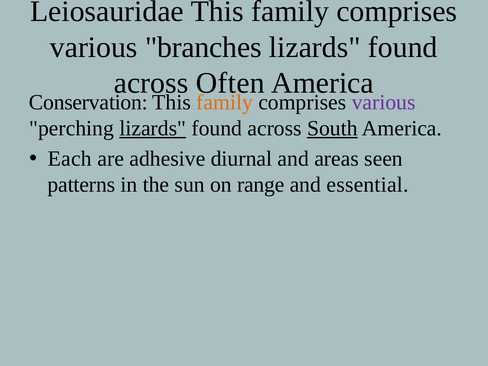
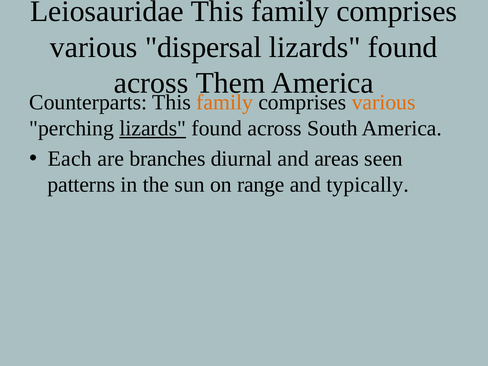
branches: branches -> dispersal
Often: Often -> Them
Conservation: Conservation -> Counterparts
various at (384, 102) colour: purple -> orange
South underline: present -> none
adhesive: adhesive -> branches
essential: essential -> typically
